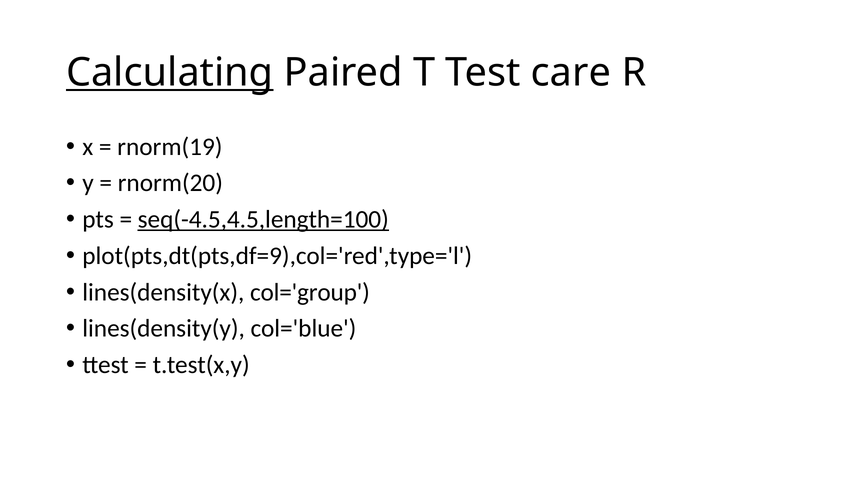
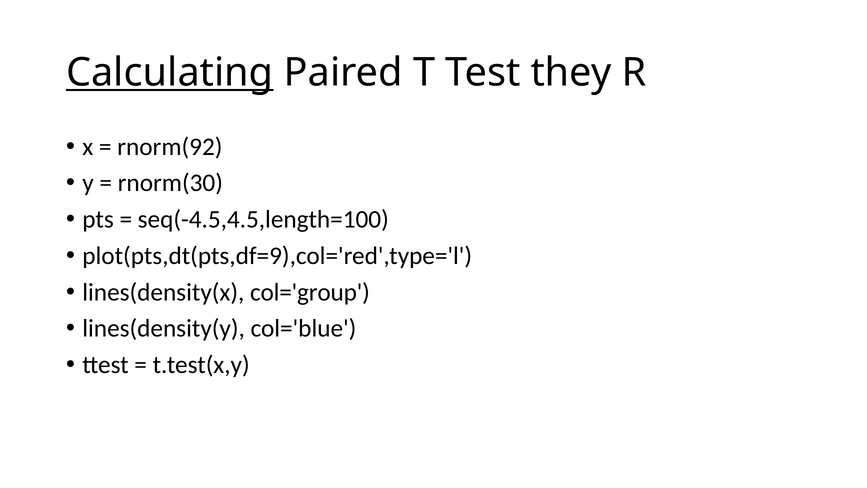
care: care -> they
rnorm(19: rnorm(19 -> rnorm(92
rnorm(20: rnorm(20 -> rnorm(30
seq(-4.5,4.5,length=100 underline: present -> none
